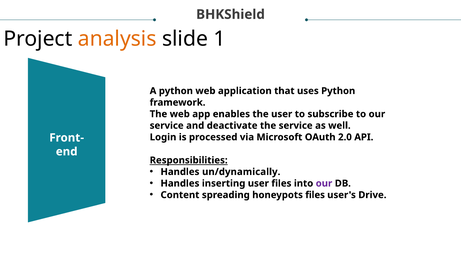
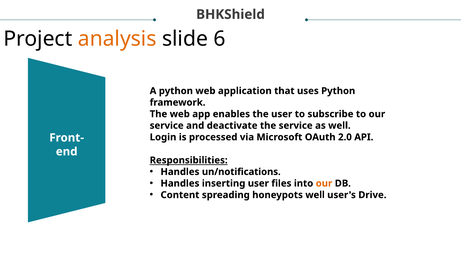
1: 1 -> 6
un/dynamically: un/dynamically -> un/notifications
our at (324, 183) colour: purple -> orange
honeypots files: files -> well
